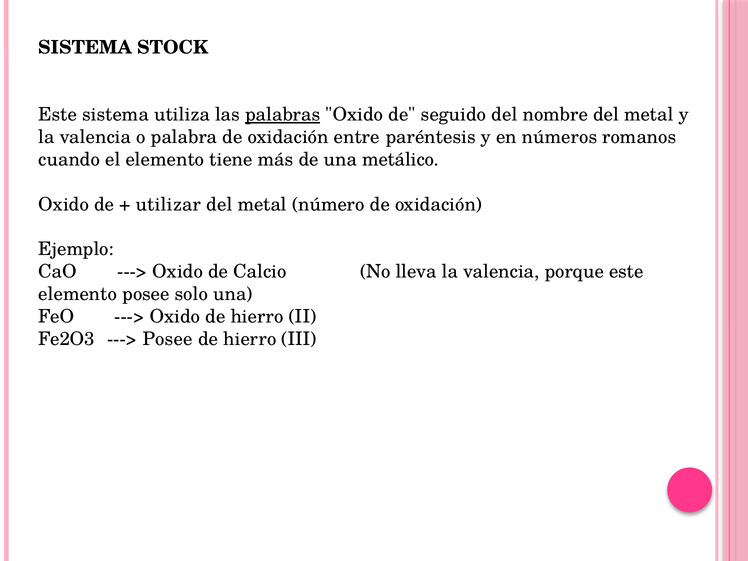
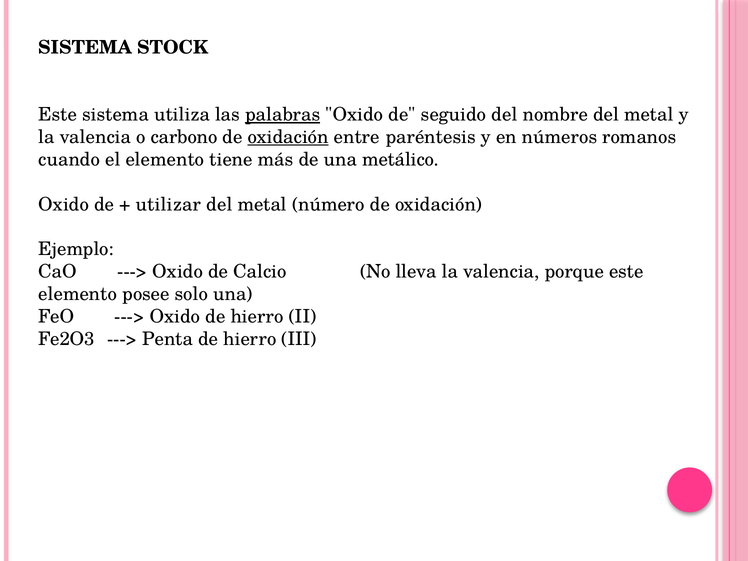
palabra: palabra -> carbono
oxidación at (288, 137) underline: none -> present
Posee at (168, 339): Posee -> Penta
